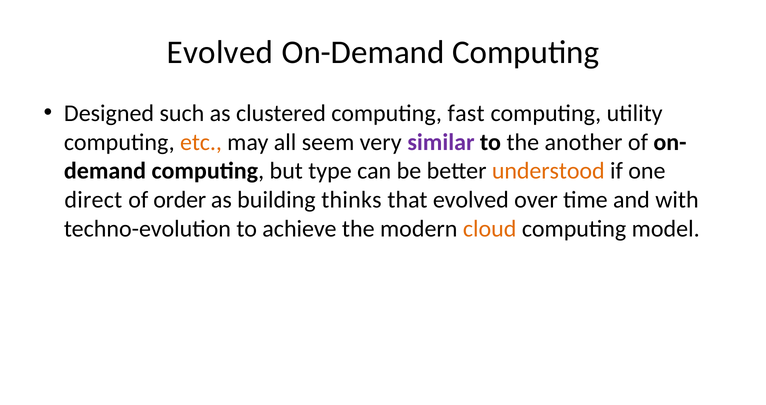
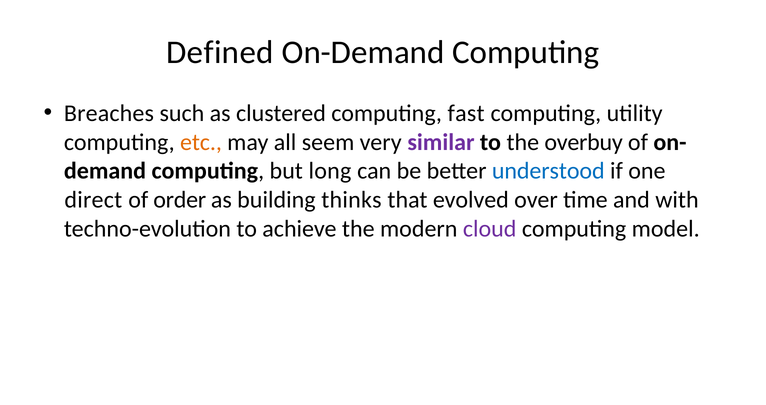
Evolved at (220, 52): Evolved -> Defined
Designed: Designed -> Breaches
another: another -> overbuy
type: type -> long
understood colour: orange -> blue
cloud colour: orange -> purple
